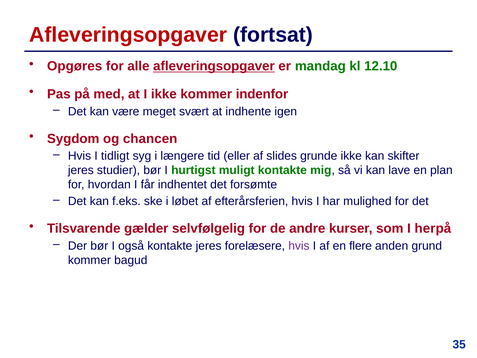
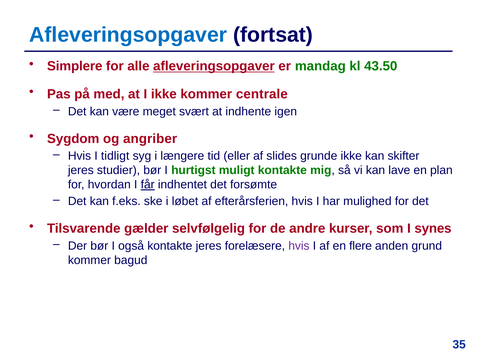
Afleveringsopgaver at (128, 35) colour: red -> blue
Opgøres: Opgøres -> Simplere
12.10: 12.10 -> 43.50
indenfor: indenfor -> centrale
chancen: chancen -> angriber
får underline: none -> present
herpå: herpå -> synes
